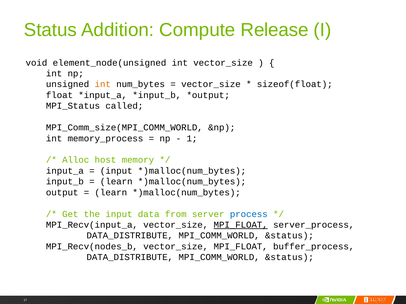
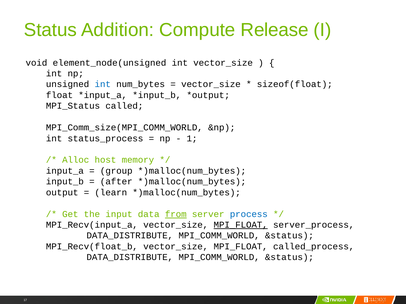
int at (103, 84) colour: orange -> blue
memory_process: memory_process -> status_process
input at (116, 171): input -> group
learn at (116, 182): learn -> after
from underline: none -> present
MPI_Recv(nodes_b: MPI_Recv(nodes_b -> MPI_Recv(float_b
buffer_process: buffer_process -> called_process
